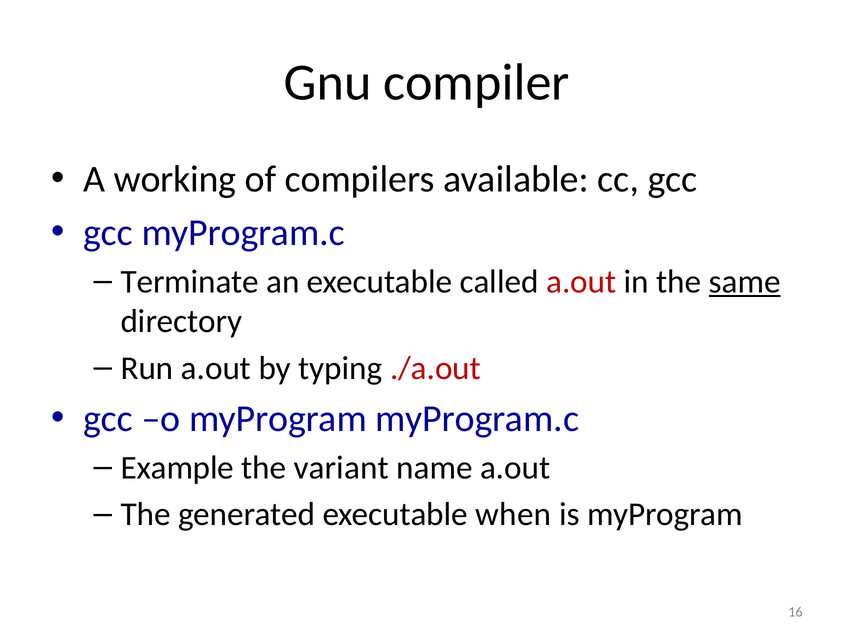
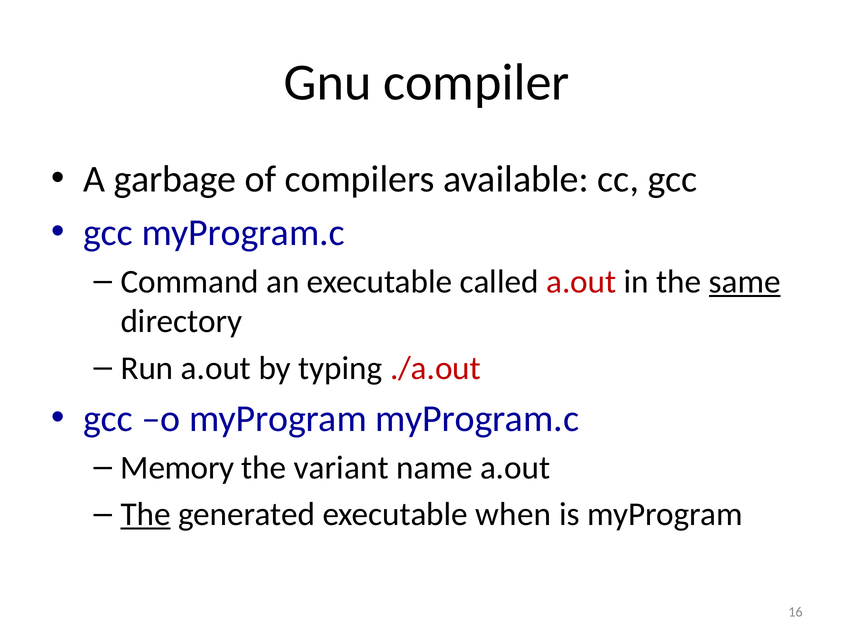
working: working -> garbage
Terminate: Terminate -> Command
Example: Example -> Memory
The at (146, 514) underline: none -> present
